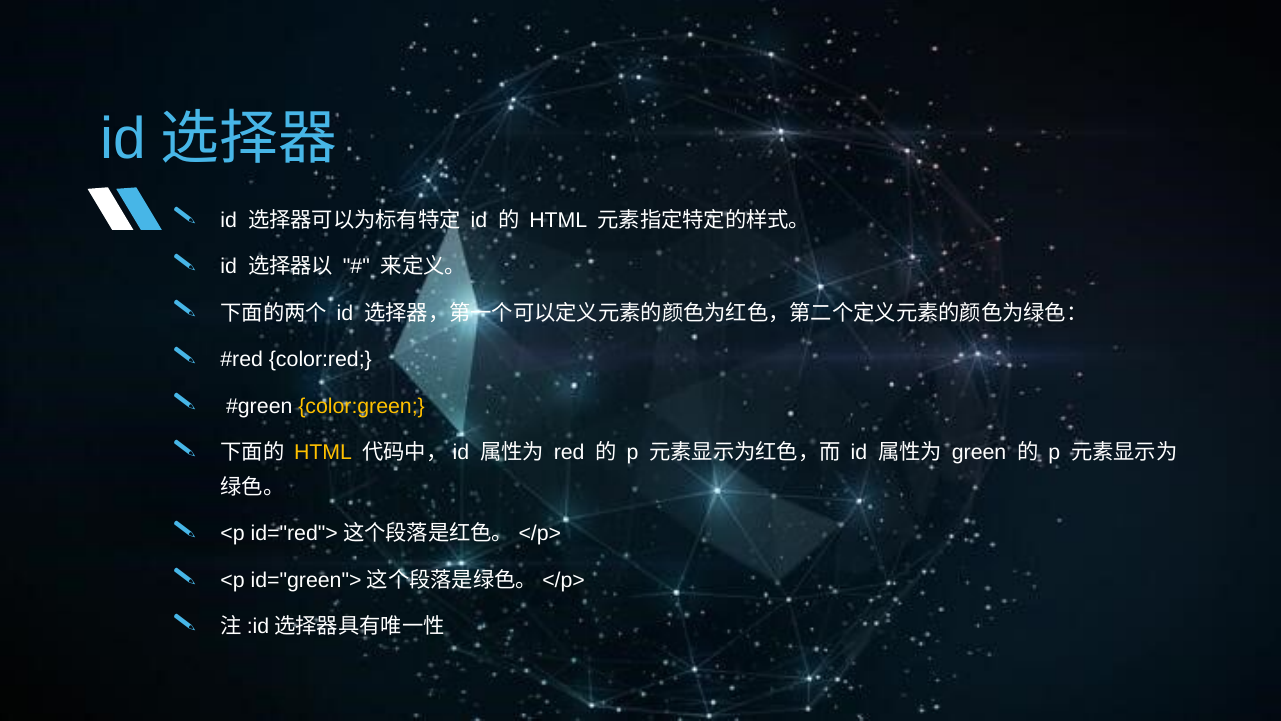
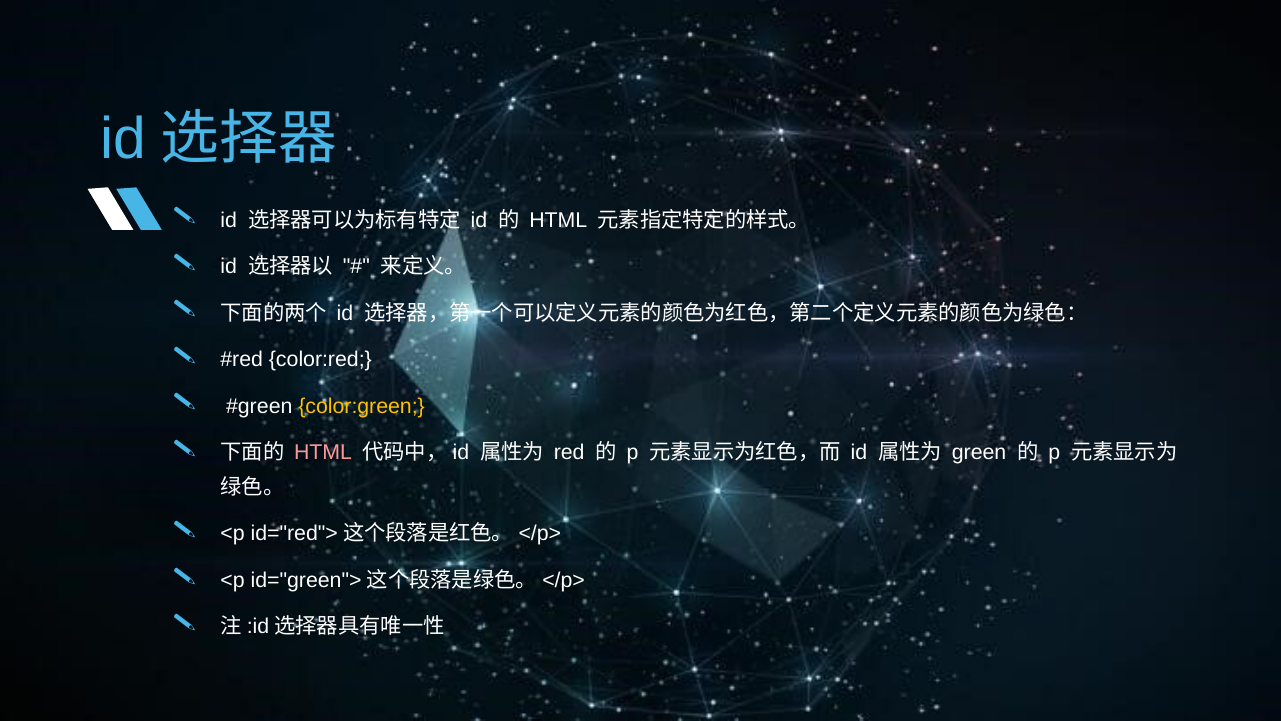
HTML at (323, 452) colour: yellow -> pink
